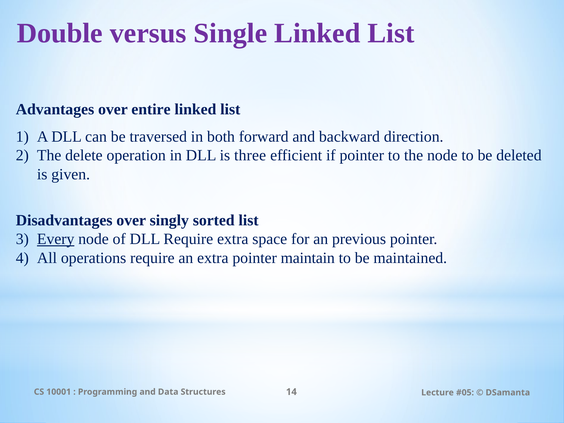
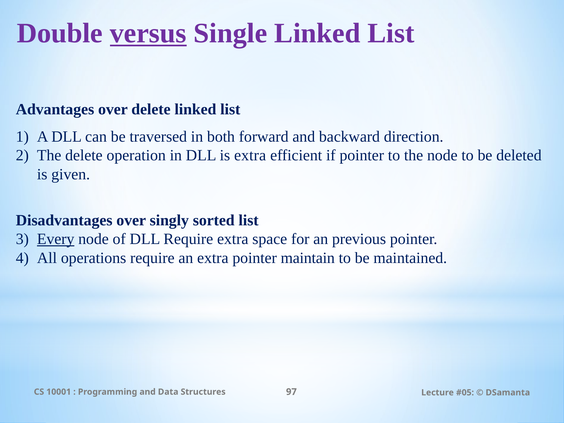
versus underline: none -> present
over entire: entire -> delete
is three: three -> extra
14: 14 -> 97
